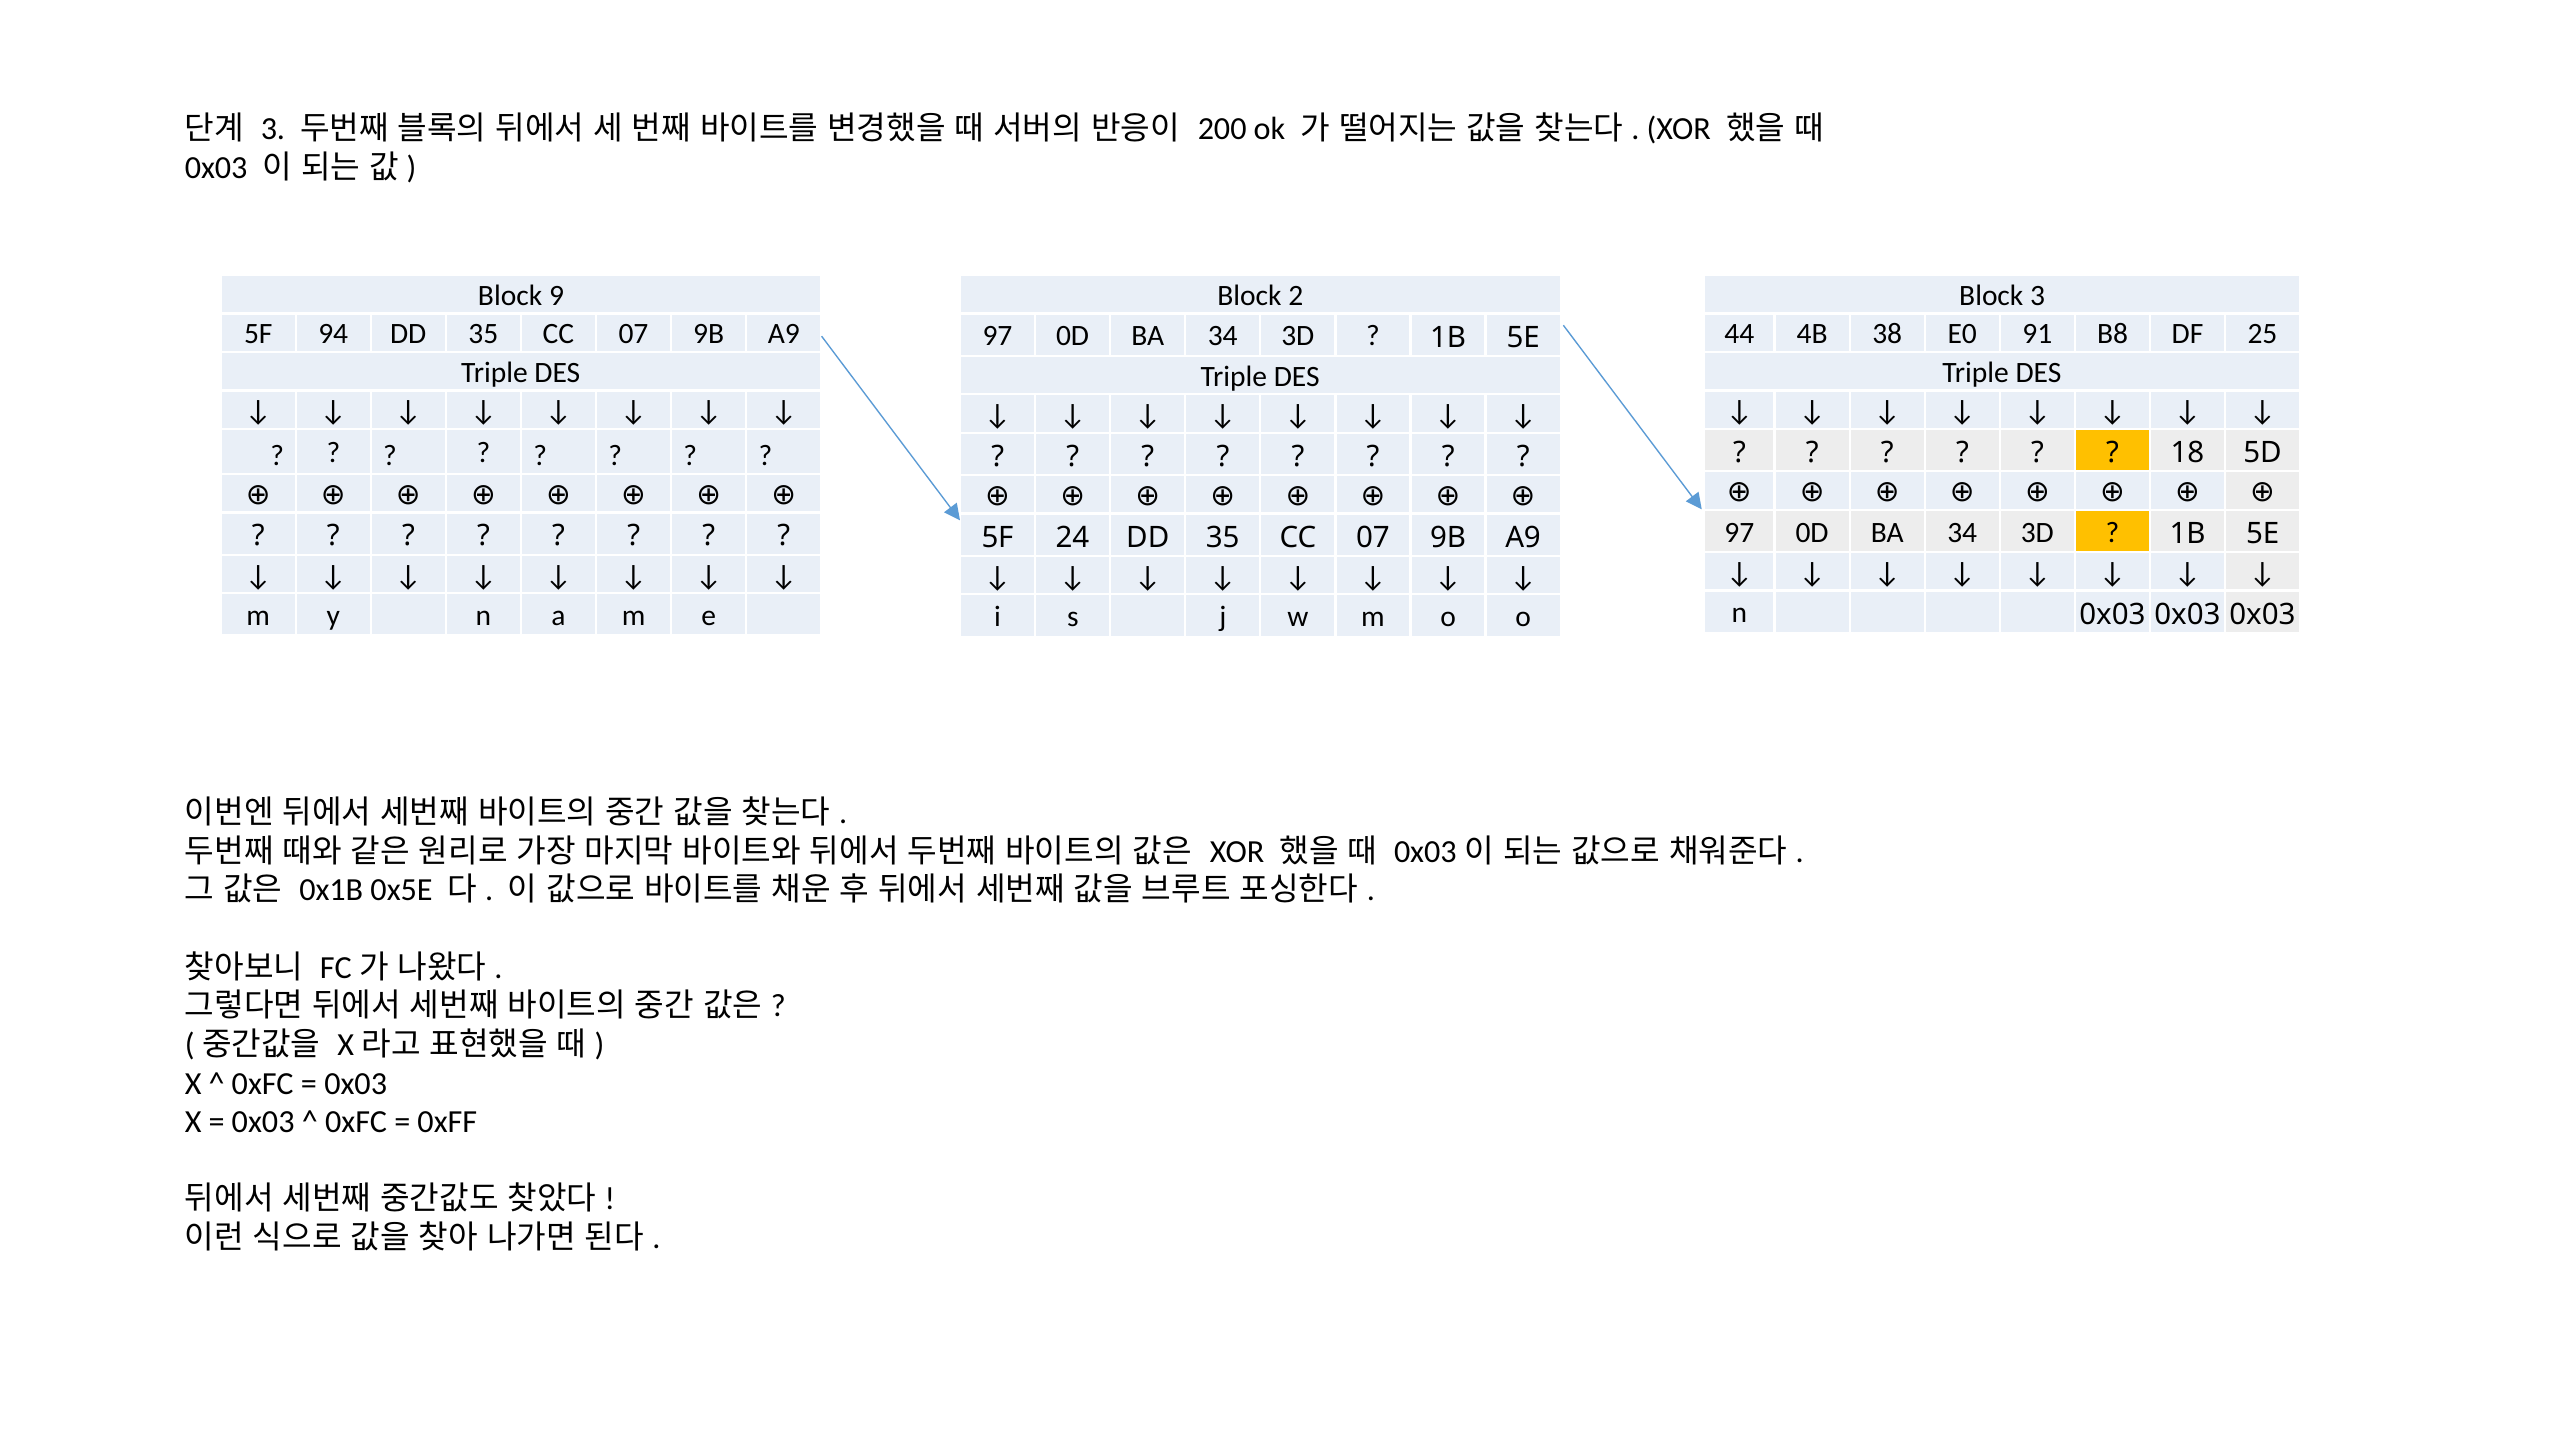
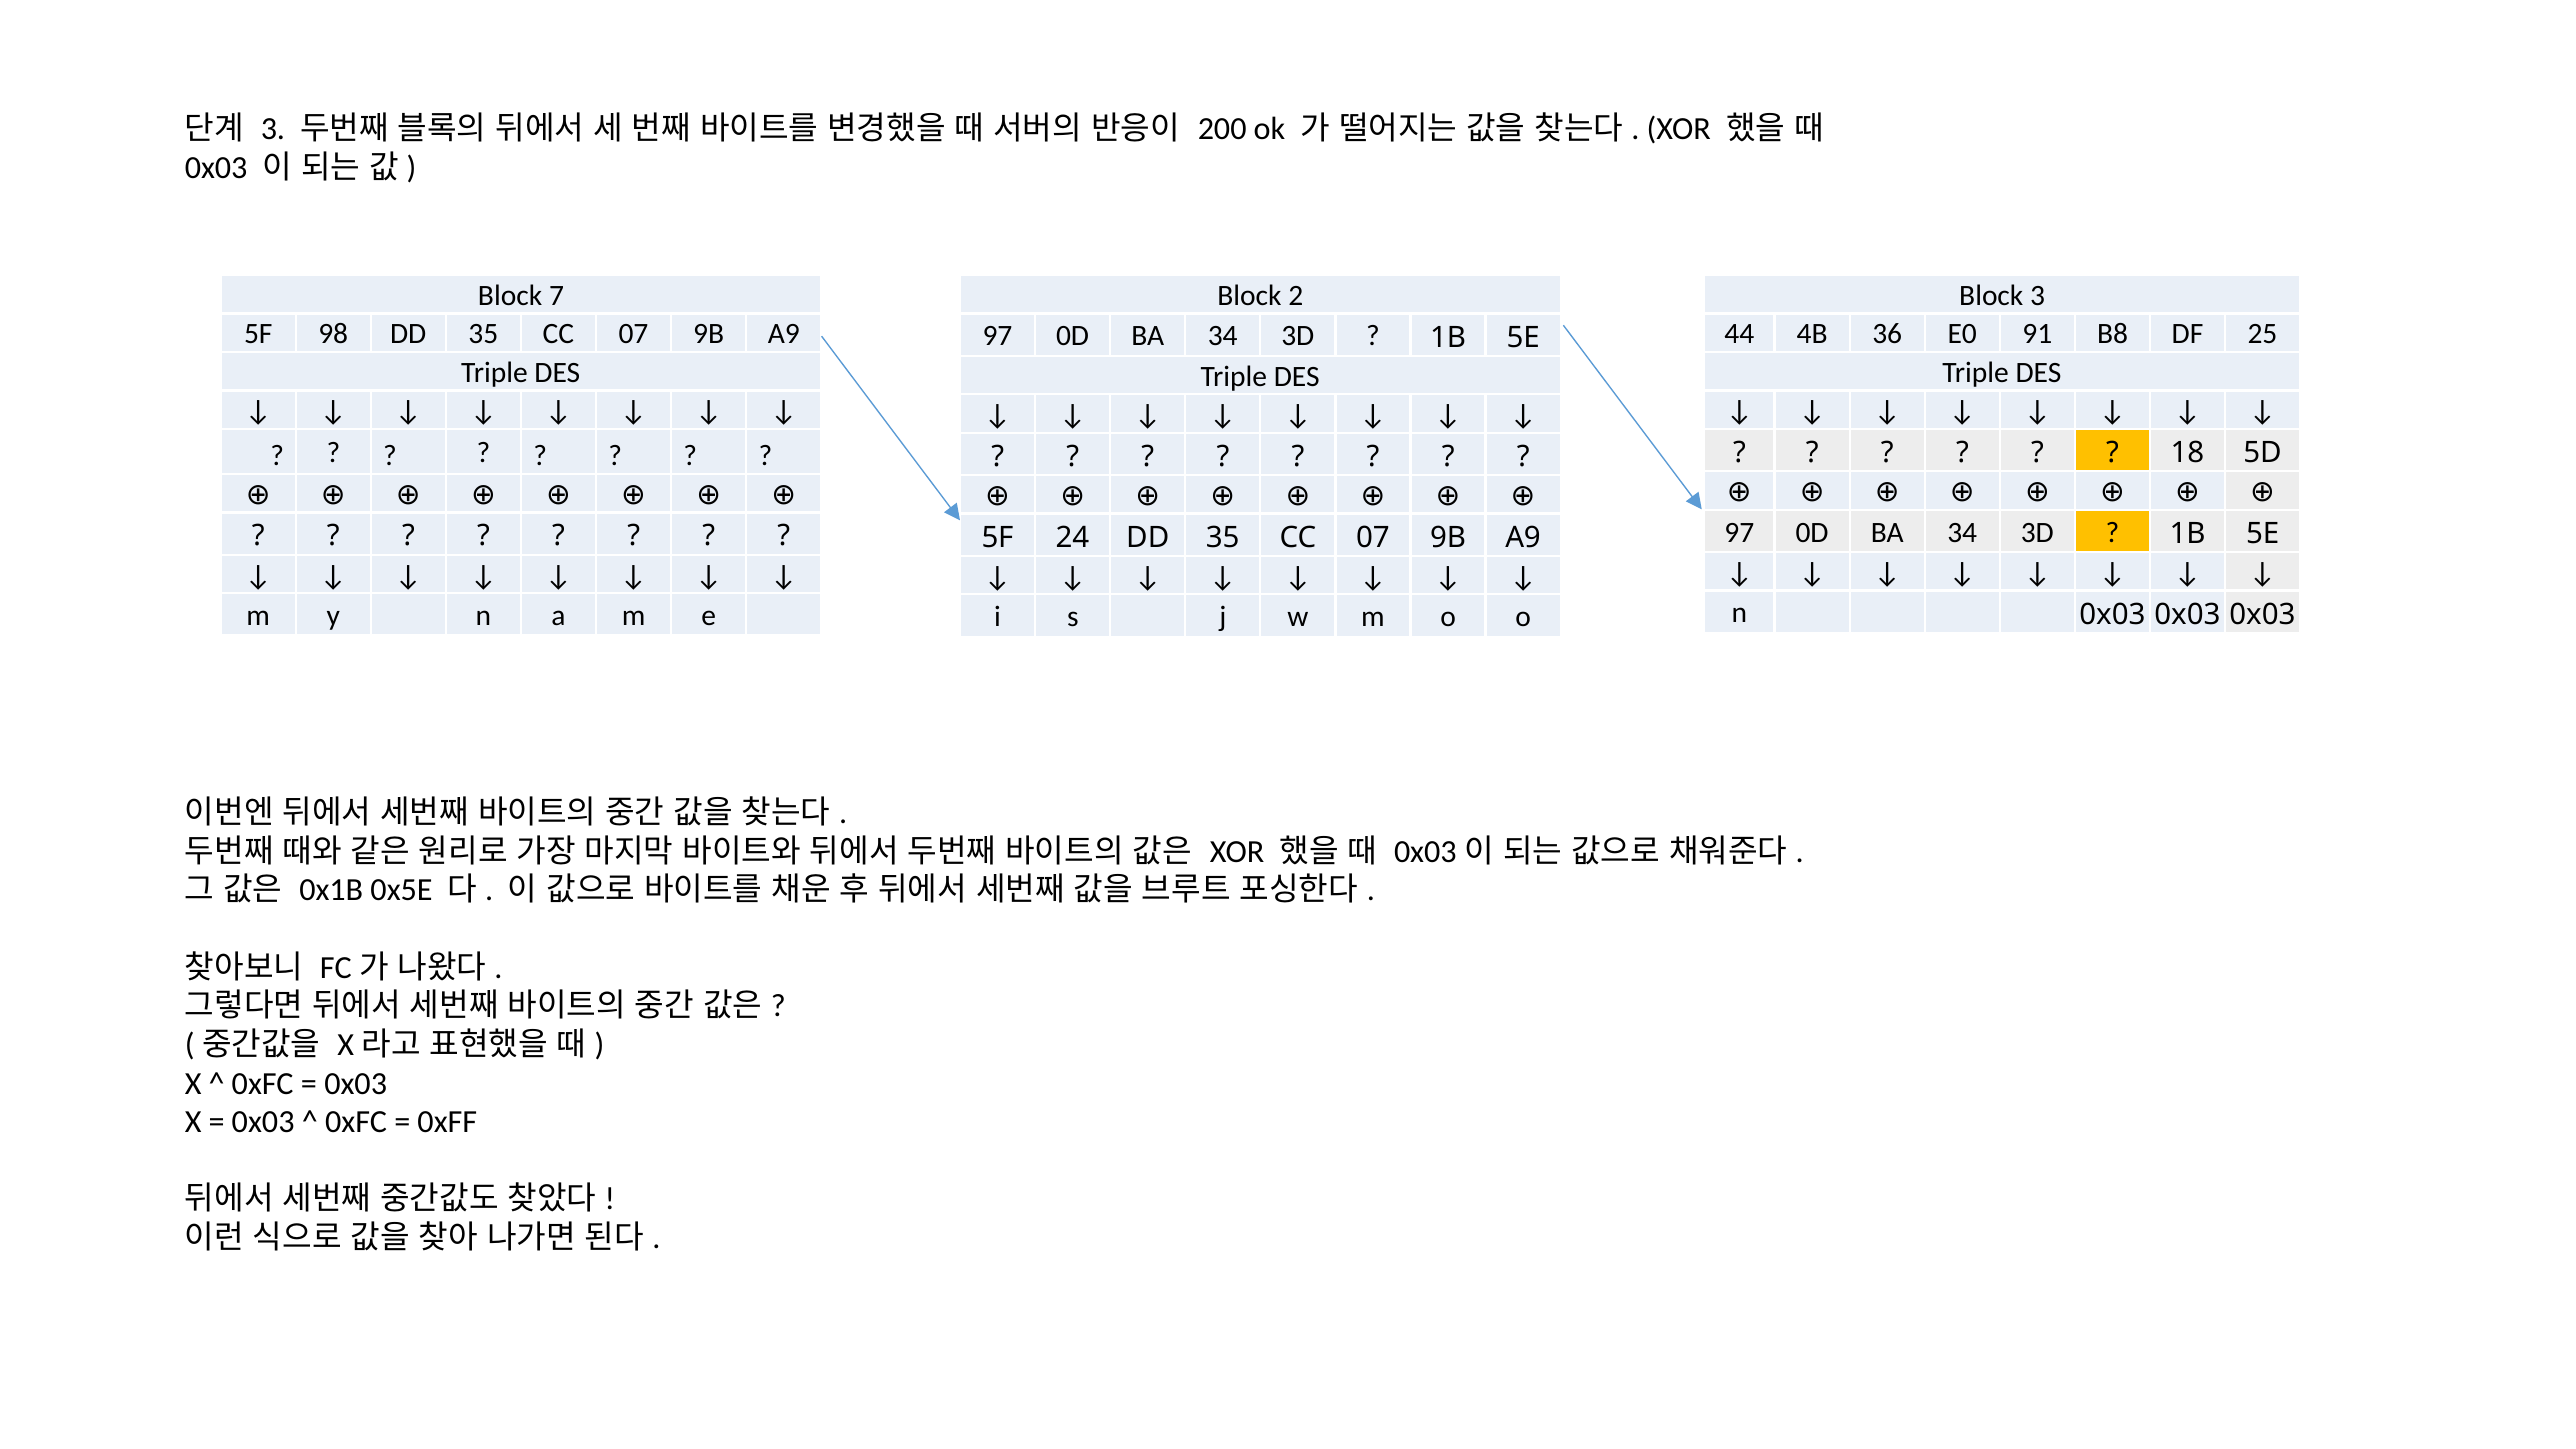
9: 9 -> 7
94: 94 -> 98
38: 38 -> 36
